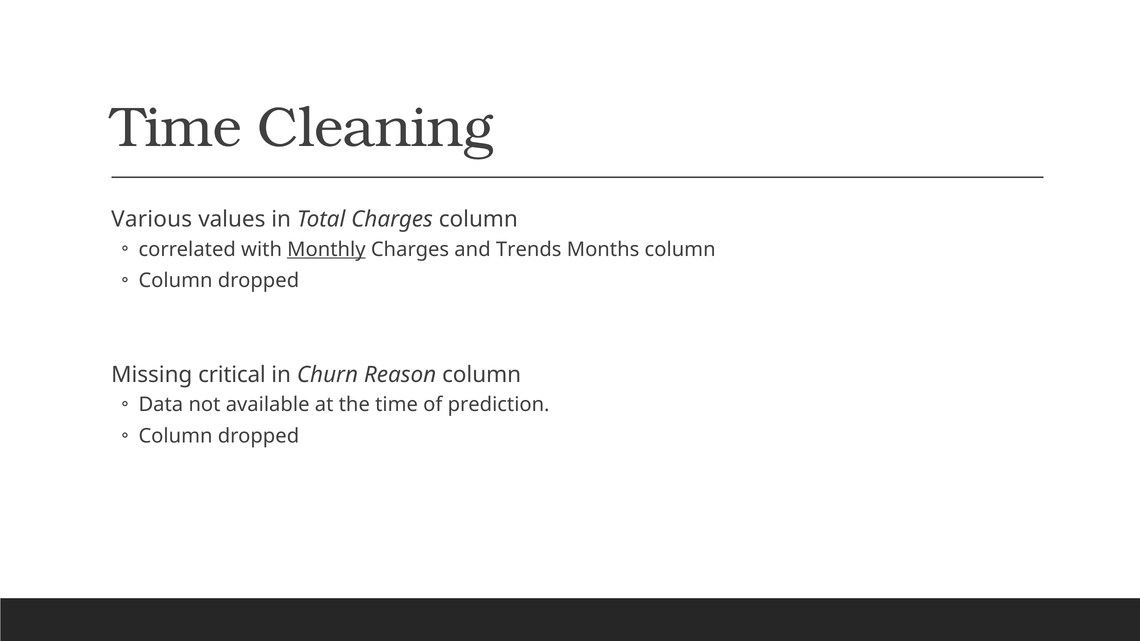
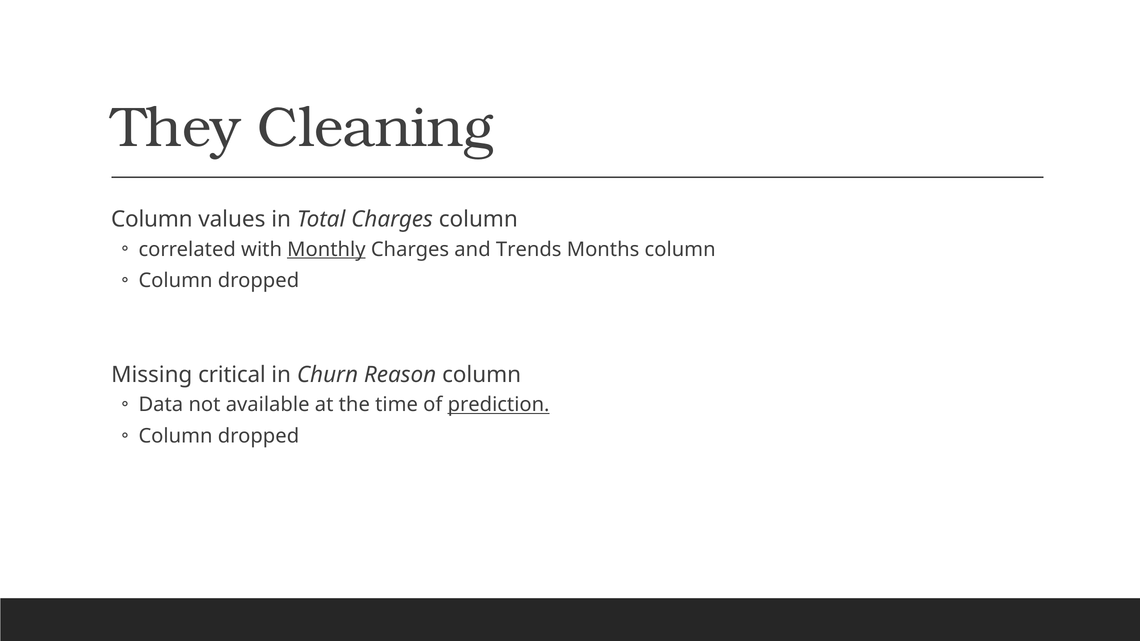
Time at (176, 128): Time -> They
Various at (152, 219): Various -> Column
prediction underline: none -> present
